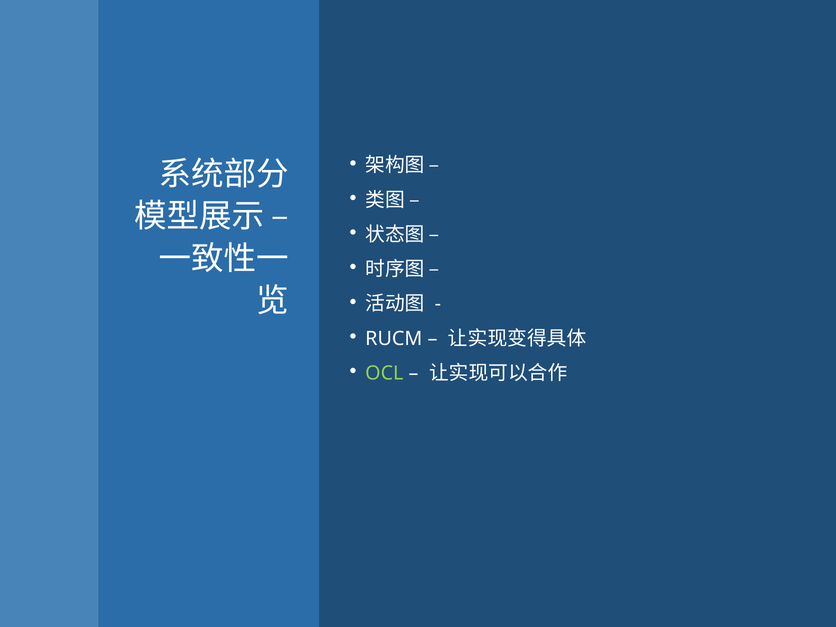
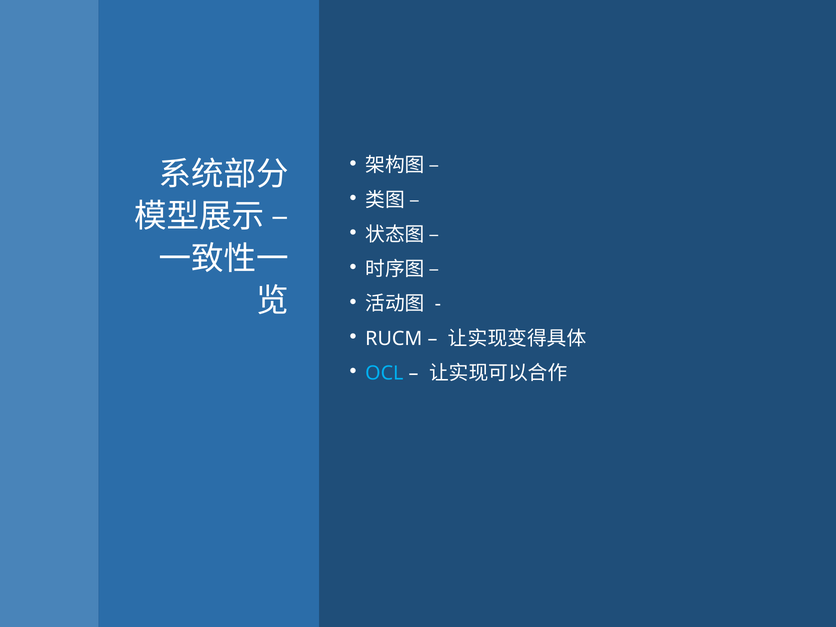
OCL colour: light green -> light blue
